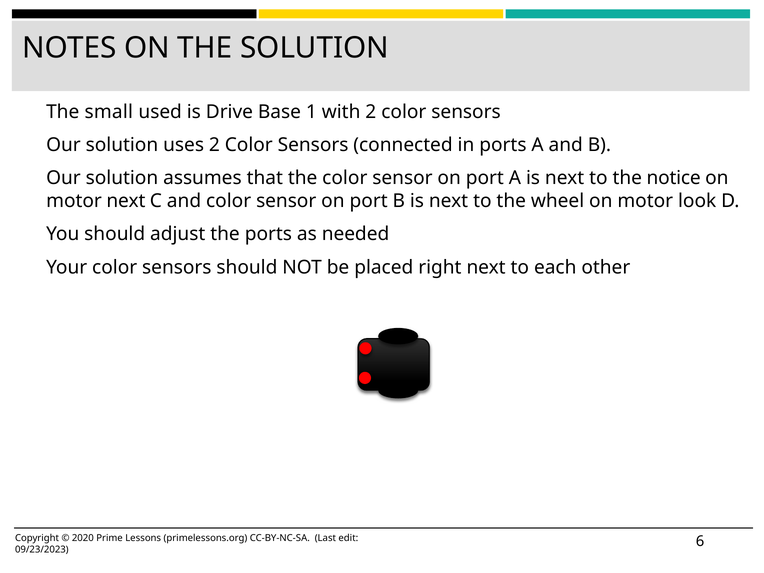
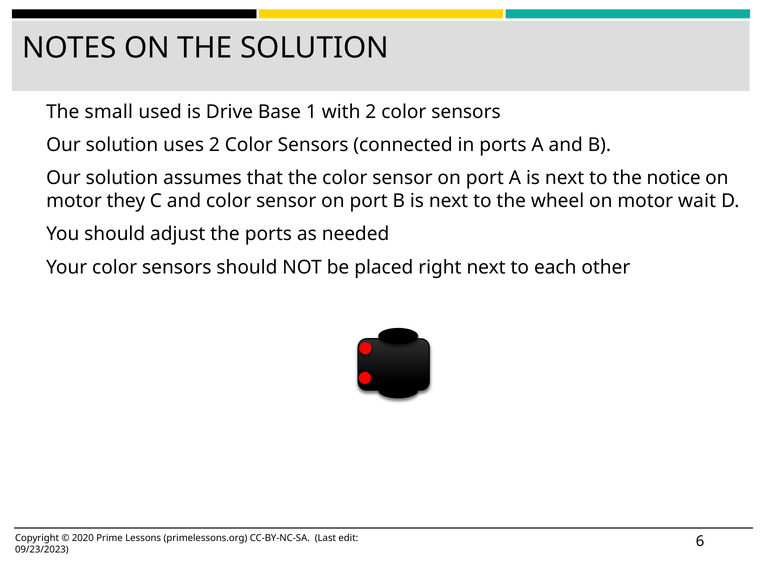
motor next: next -> they
look: look -> wait
